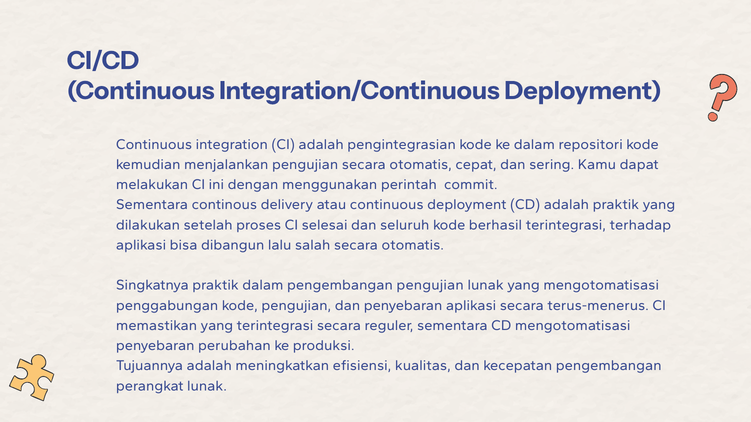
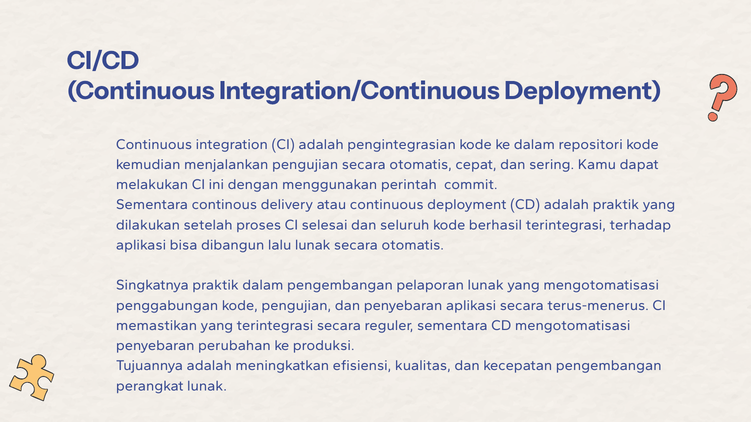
lalu salah: salah -> lunak
pengembangan pengujian: pengujian -> pelaporan
